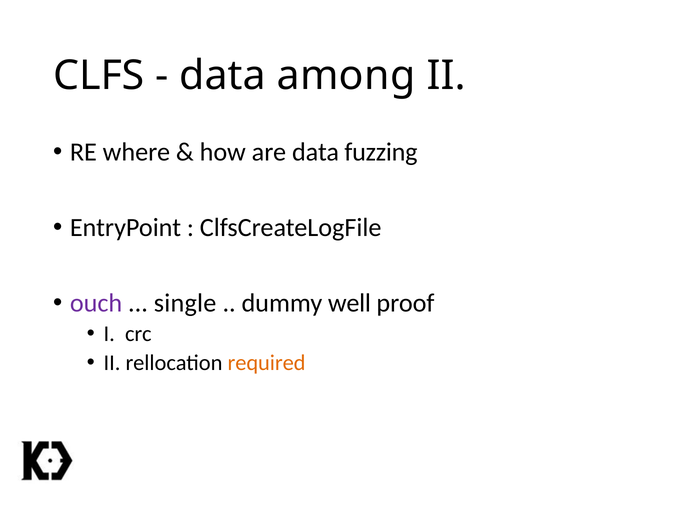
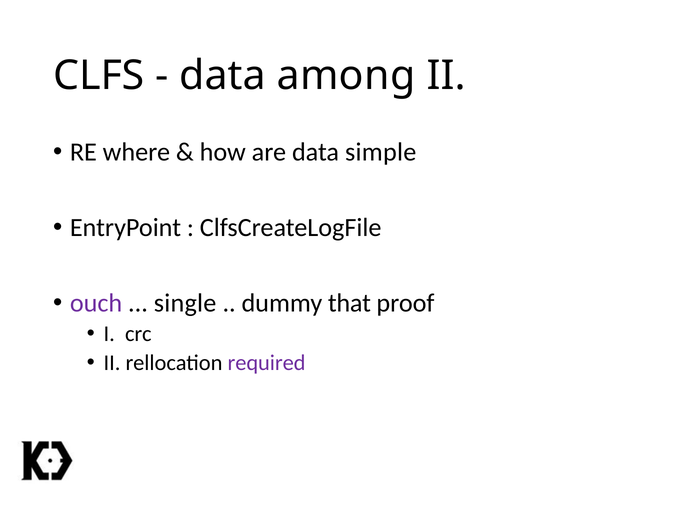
fuzzing: fuzzing -> simple
well: well -> that
required colour: orange -> purple
